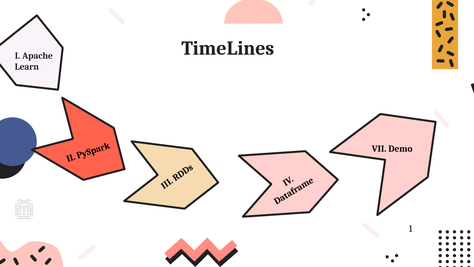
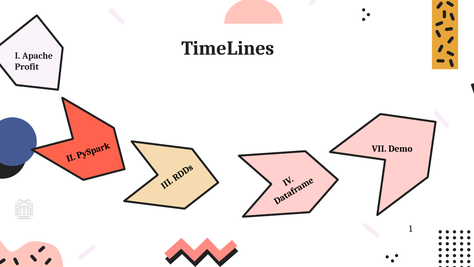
Learn: Learn -> Profit
